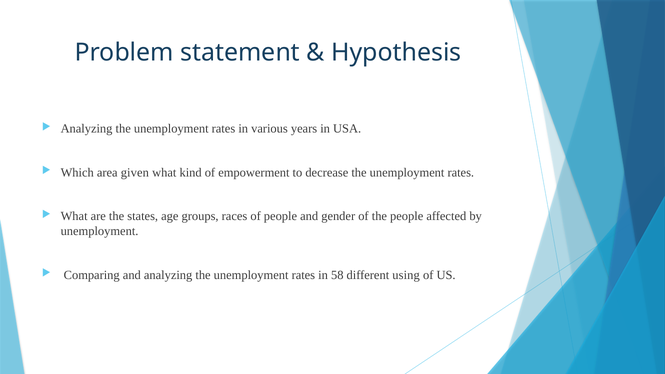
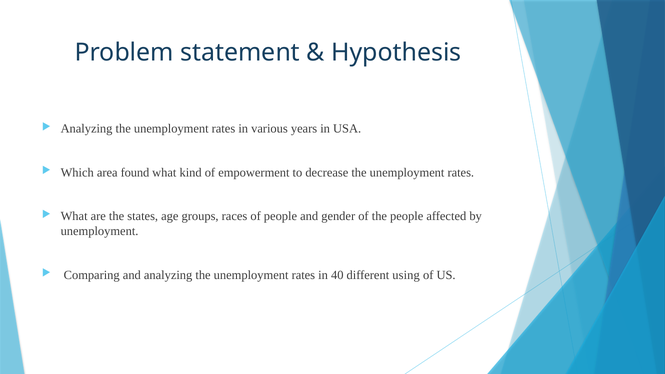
given: given -> found
58: 58 -> 40
